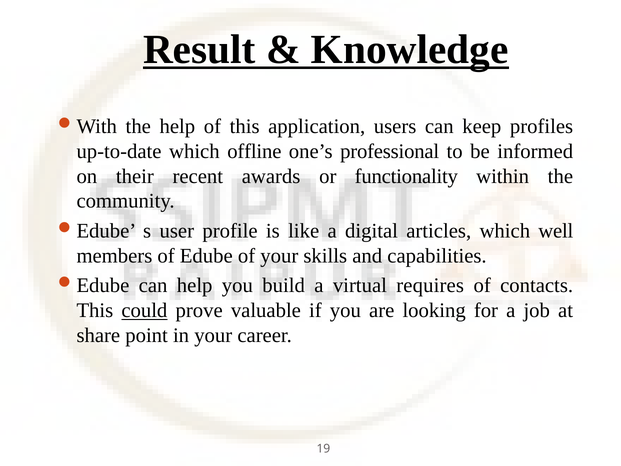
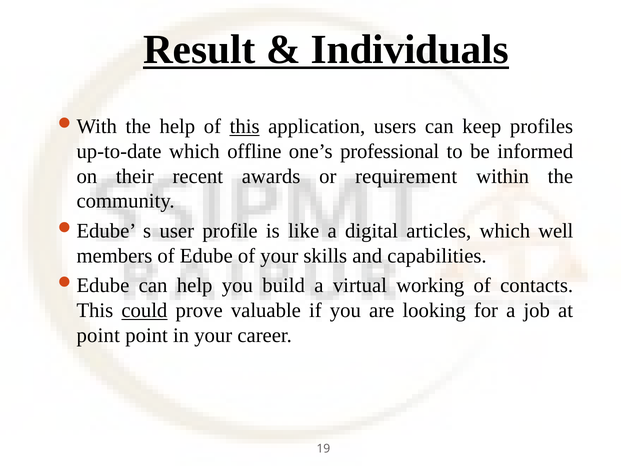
Knowledge: Knowledge -> Individuals
this at (245, 126) underline: none -> present
functionality: functionality -> requirement
requires: requires -> working
share at (98, 335): share -> point
